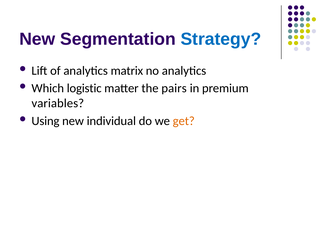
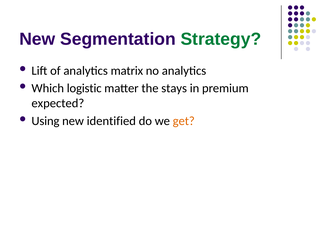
Strategy colour: blue -> green
pairs: pairs -> stays
variables: variables -> expected
individual: individual -> identified
